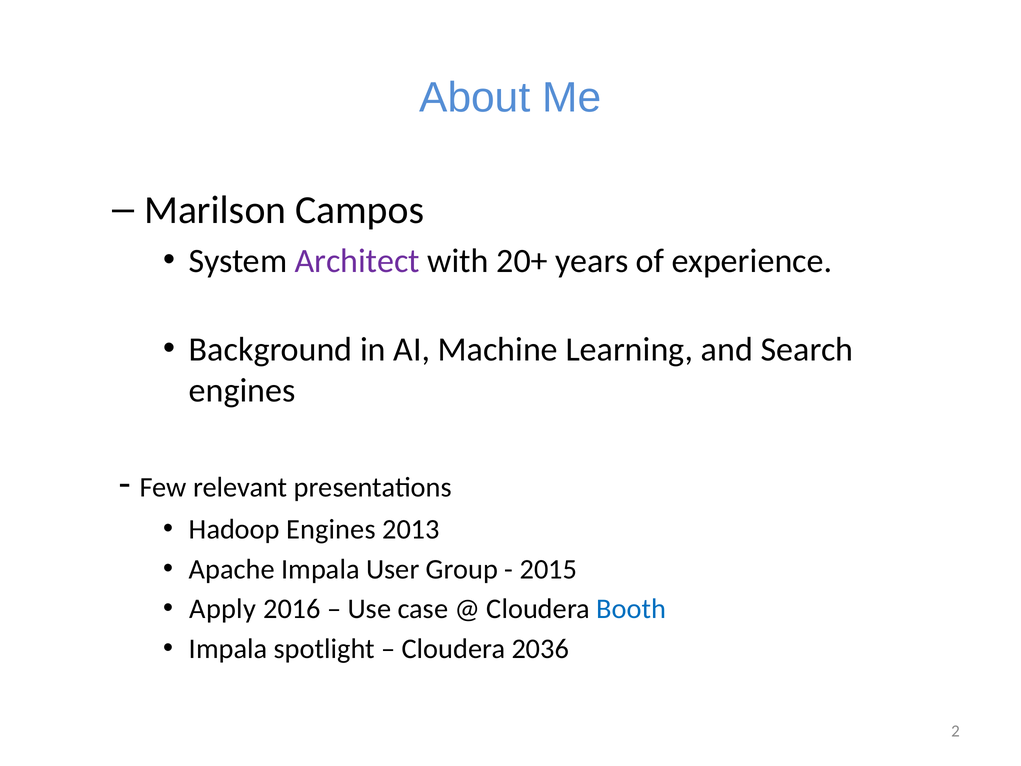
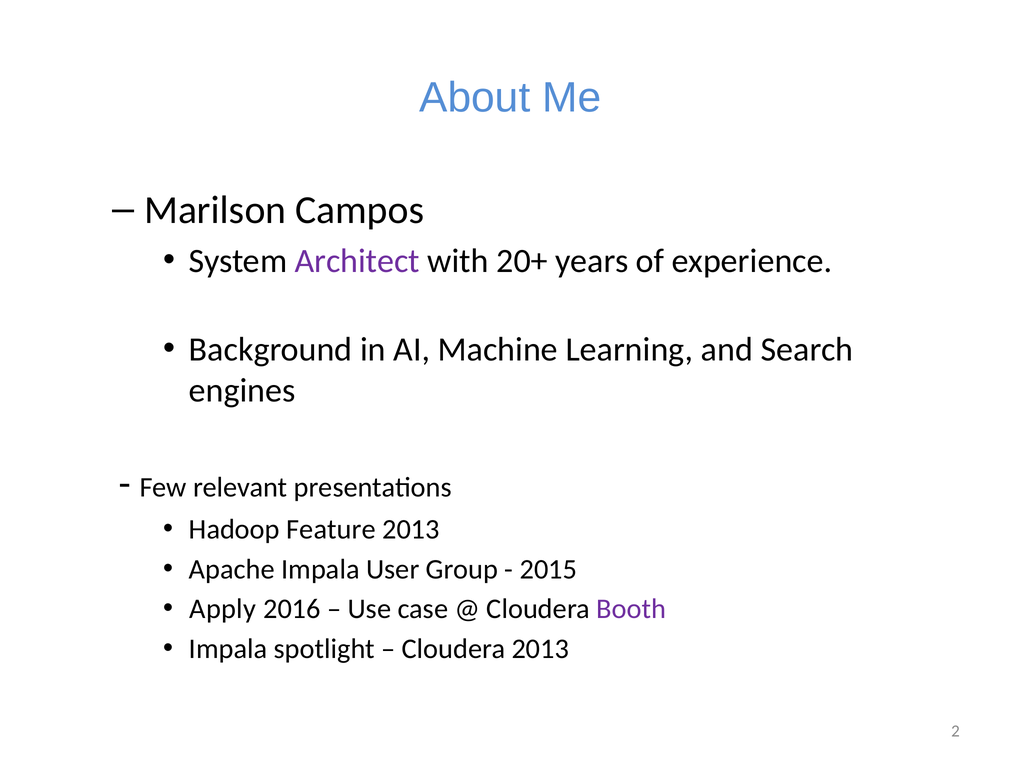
Hadoop Engines: Engines -> Feature
Booth colour: blue -> purple
Cloudera 2036: 2036 -> 2013
